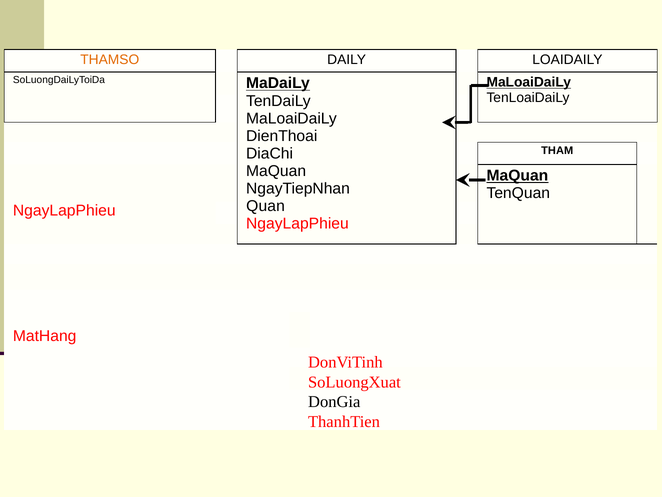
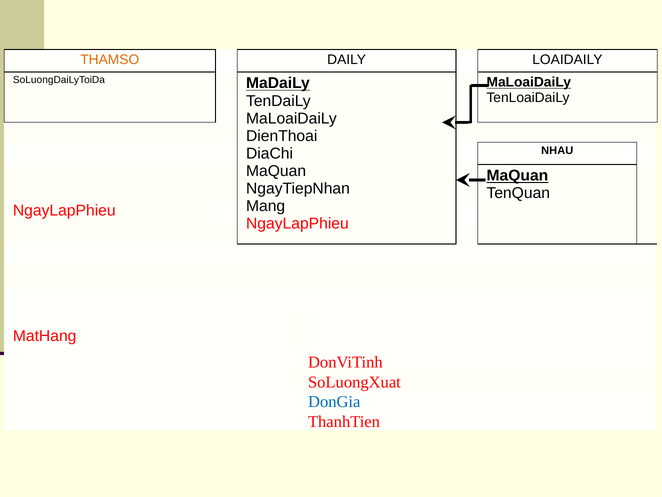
THAM: THAM -> NHAU
Quan: Quan -> Mang
DonGia colour: black -> blue
